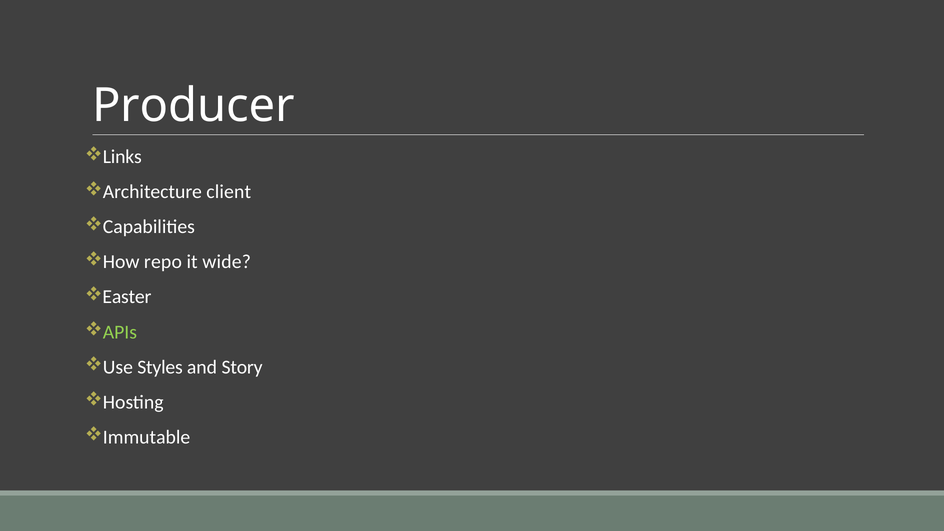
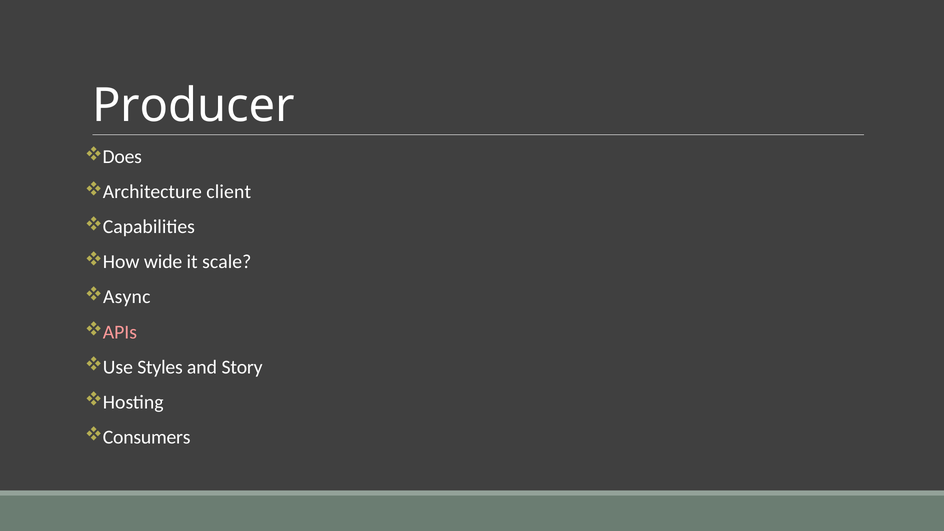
Links: Links -> Does
repo: repo -> wide
wide: wide -> scale
Easter: Easter -> Async
APIs colour: light green -> pink
Immutable: Immutable -> Consumers
